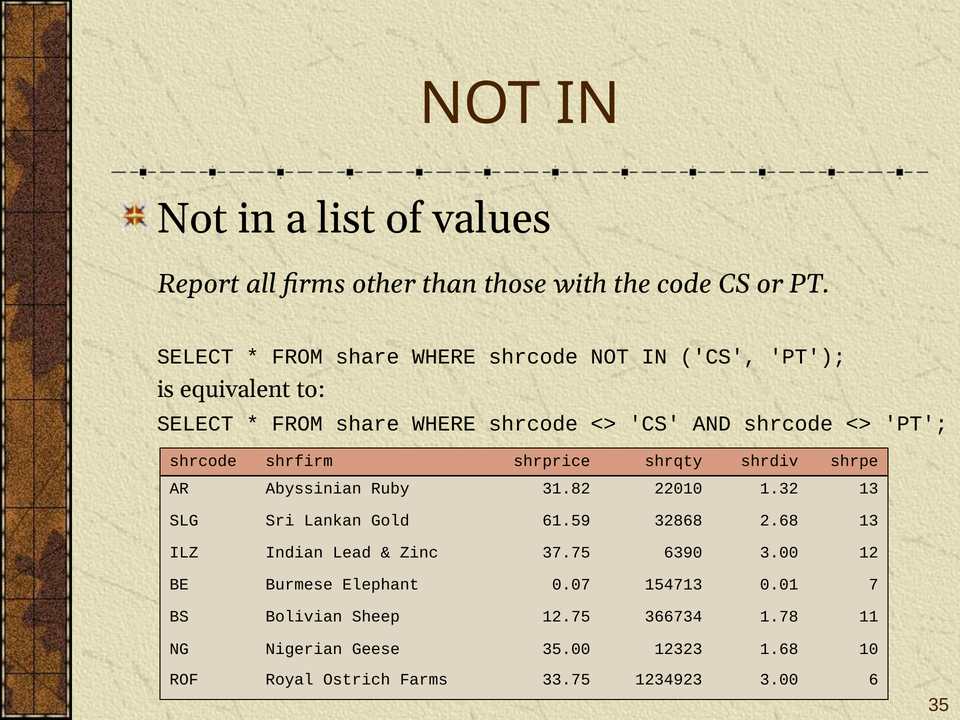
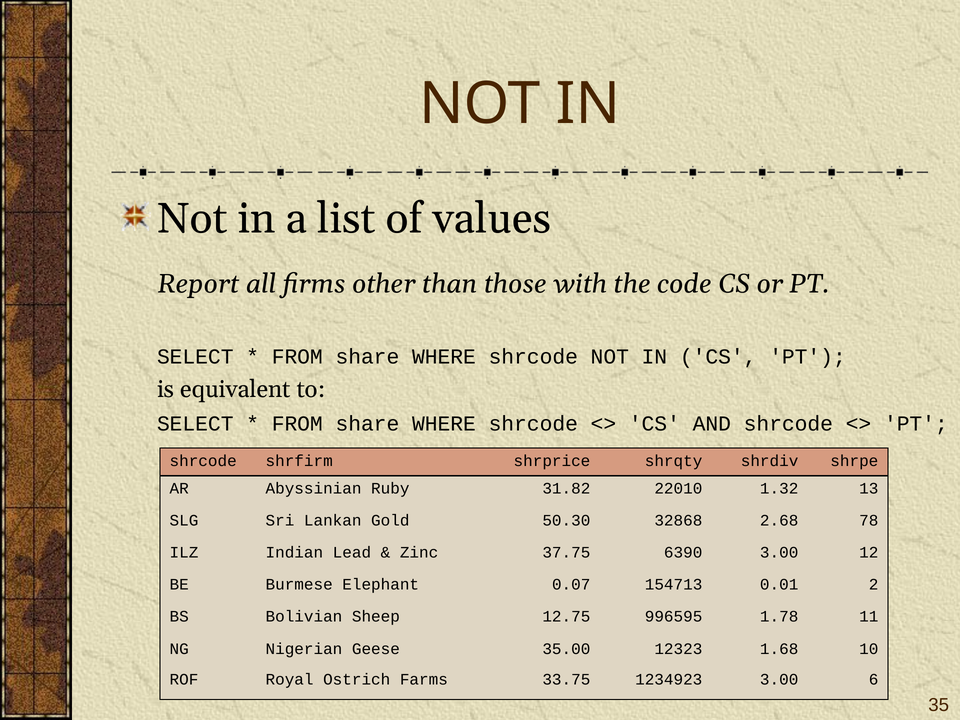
61.59: 61.59 -> 50.30
2.68 13: 13 -> 78
7: 7 -> 2
366734: 366734 -> 996595
